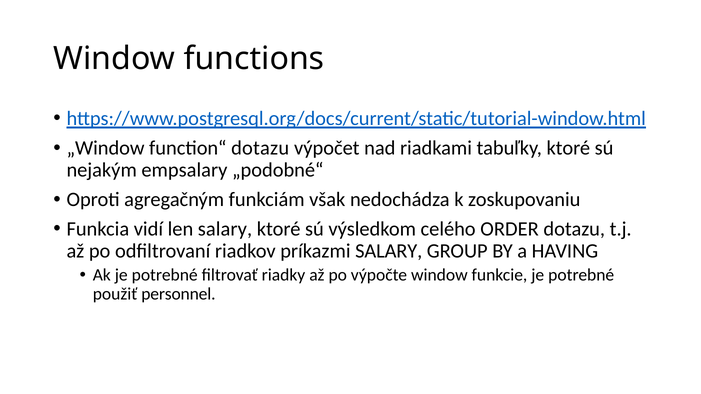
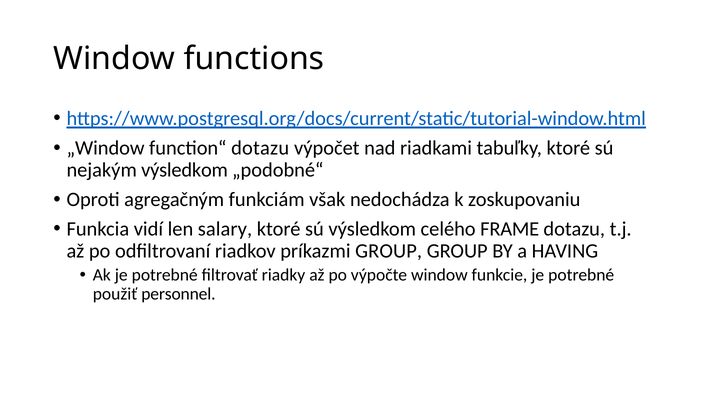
nejakým empsalary: empsalary -> výsledkom
ORDER: ORDER -> FRAME
príkazmi SALARY: SALARY -> GROUP
